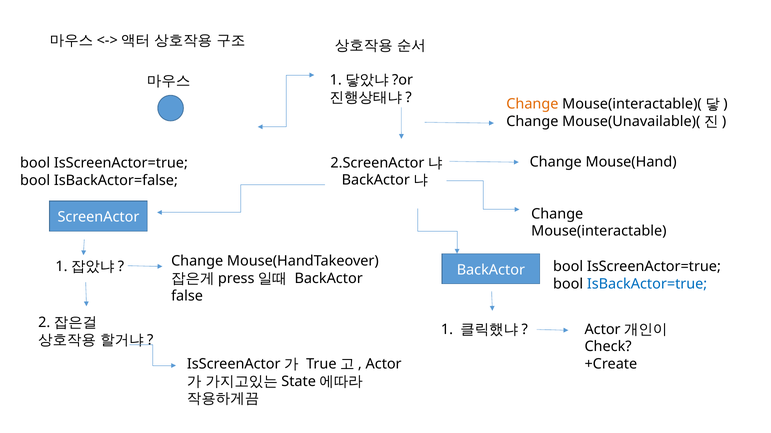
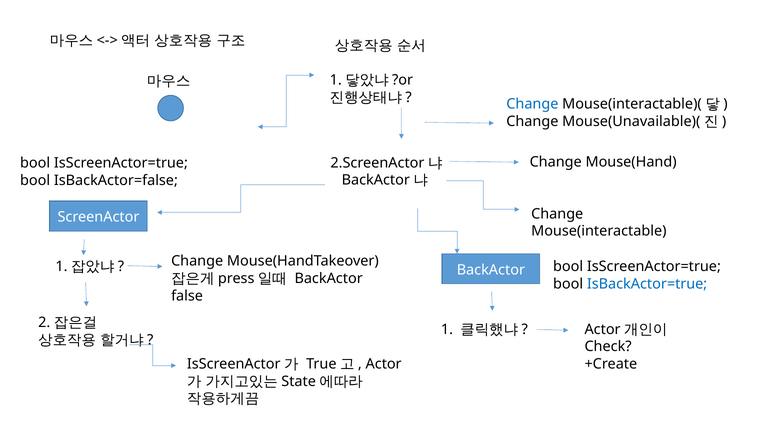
Change at (532, 104) colour: orange -> blue
